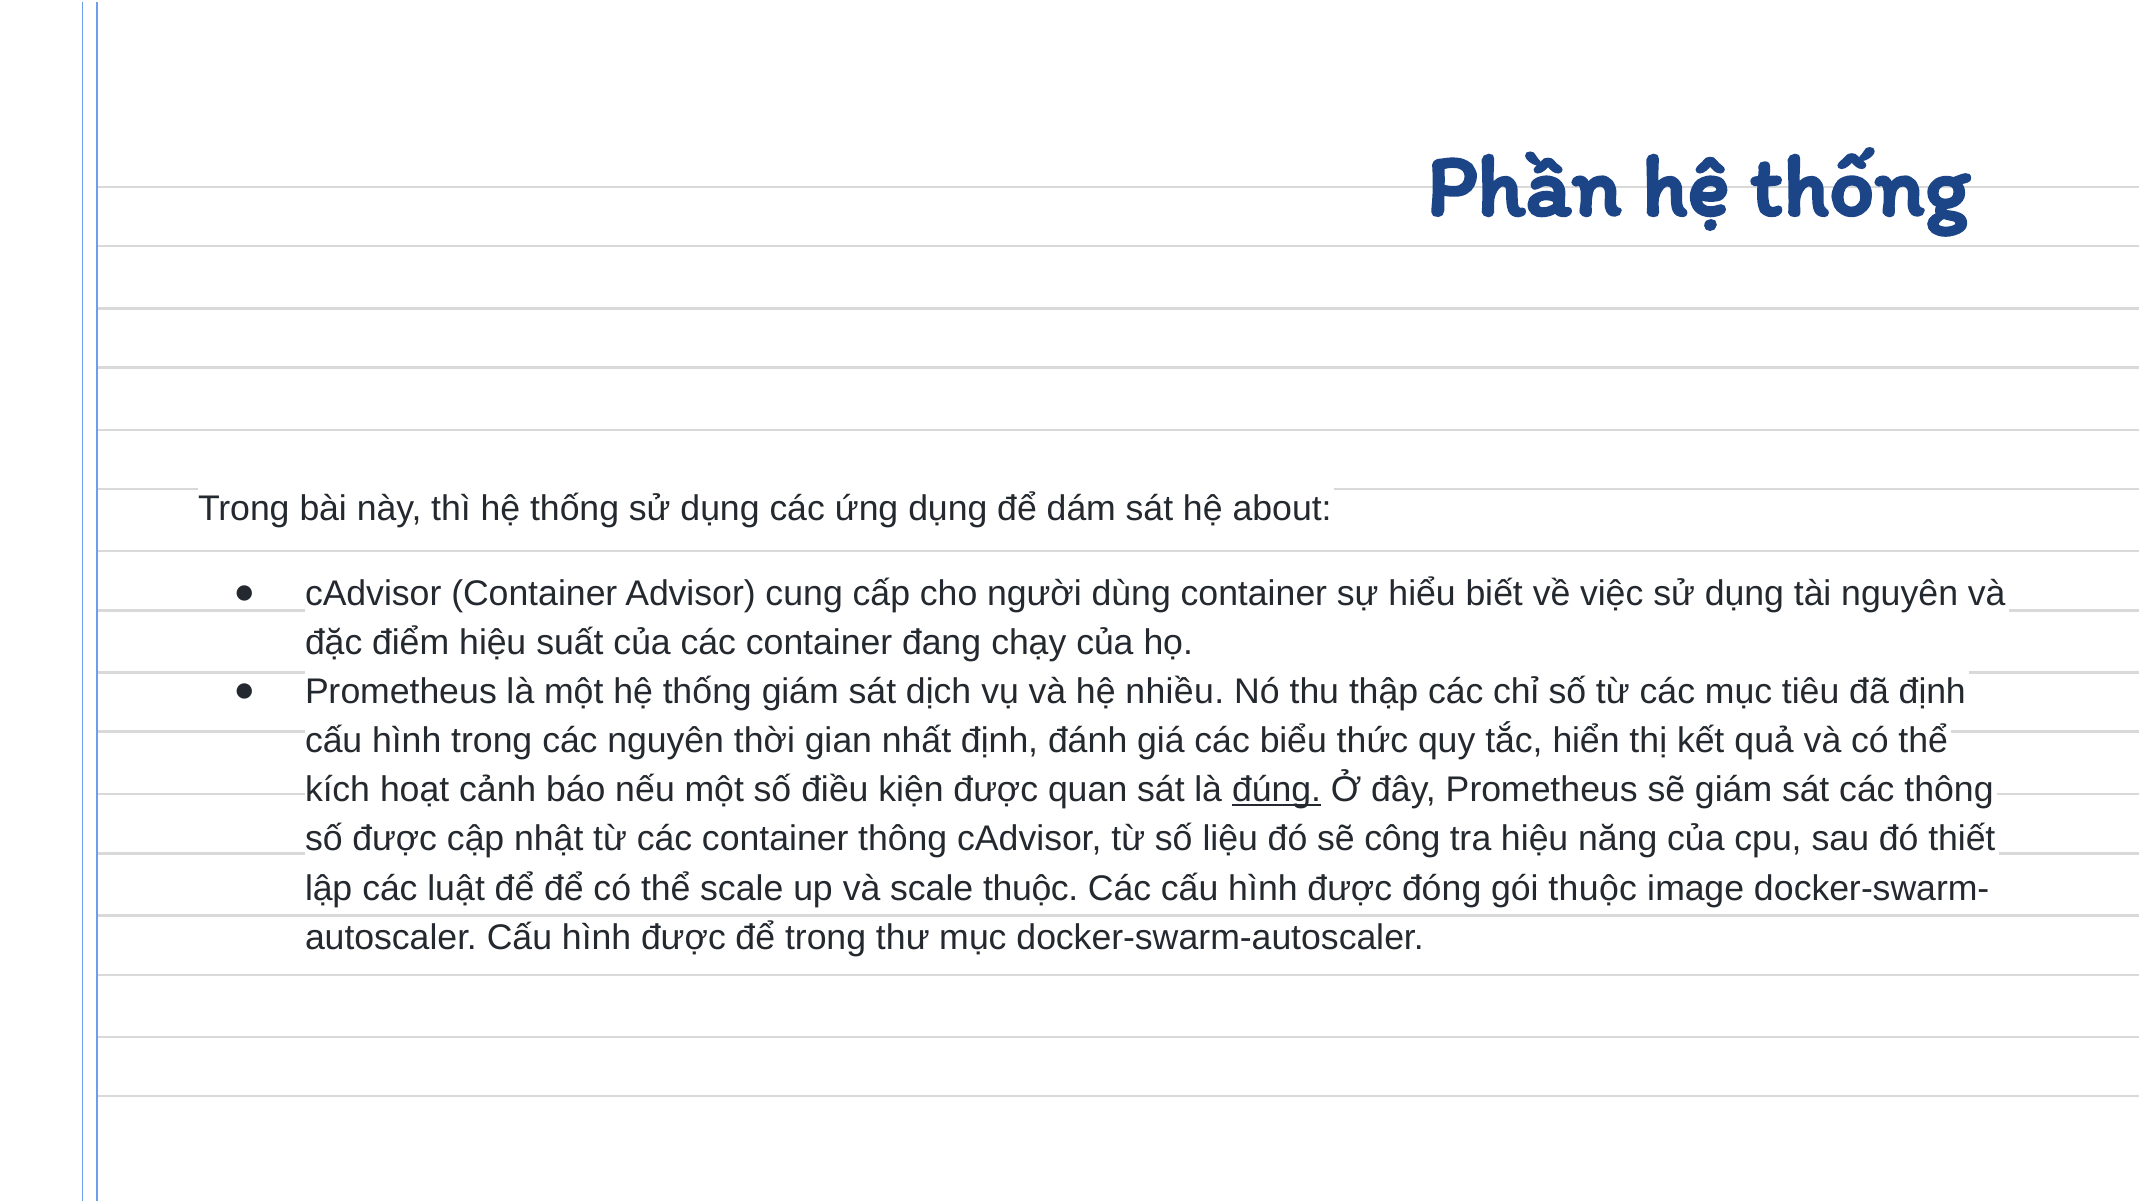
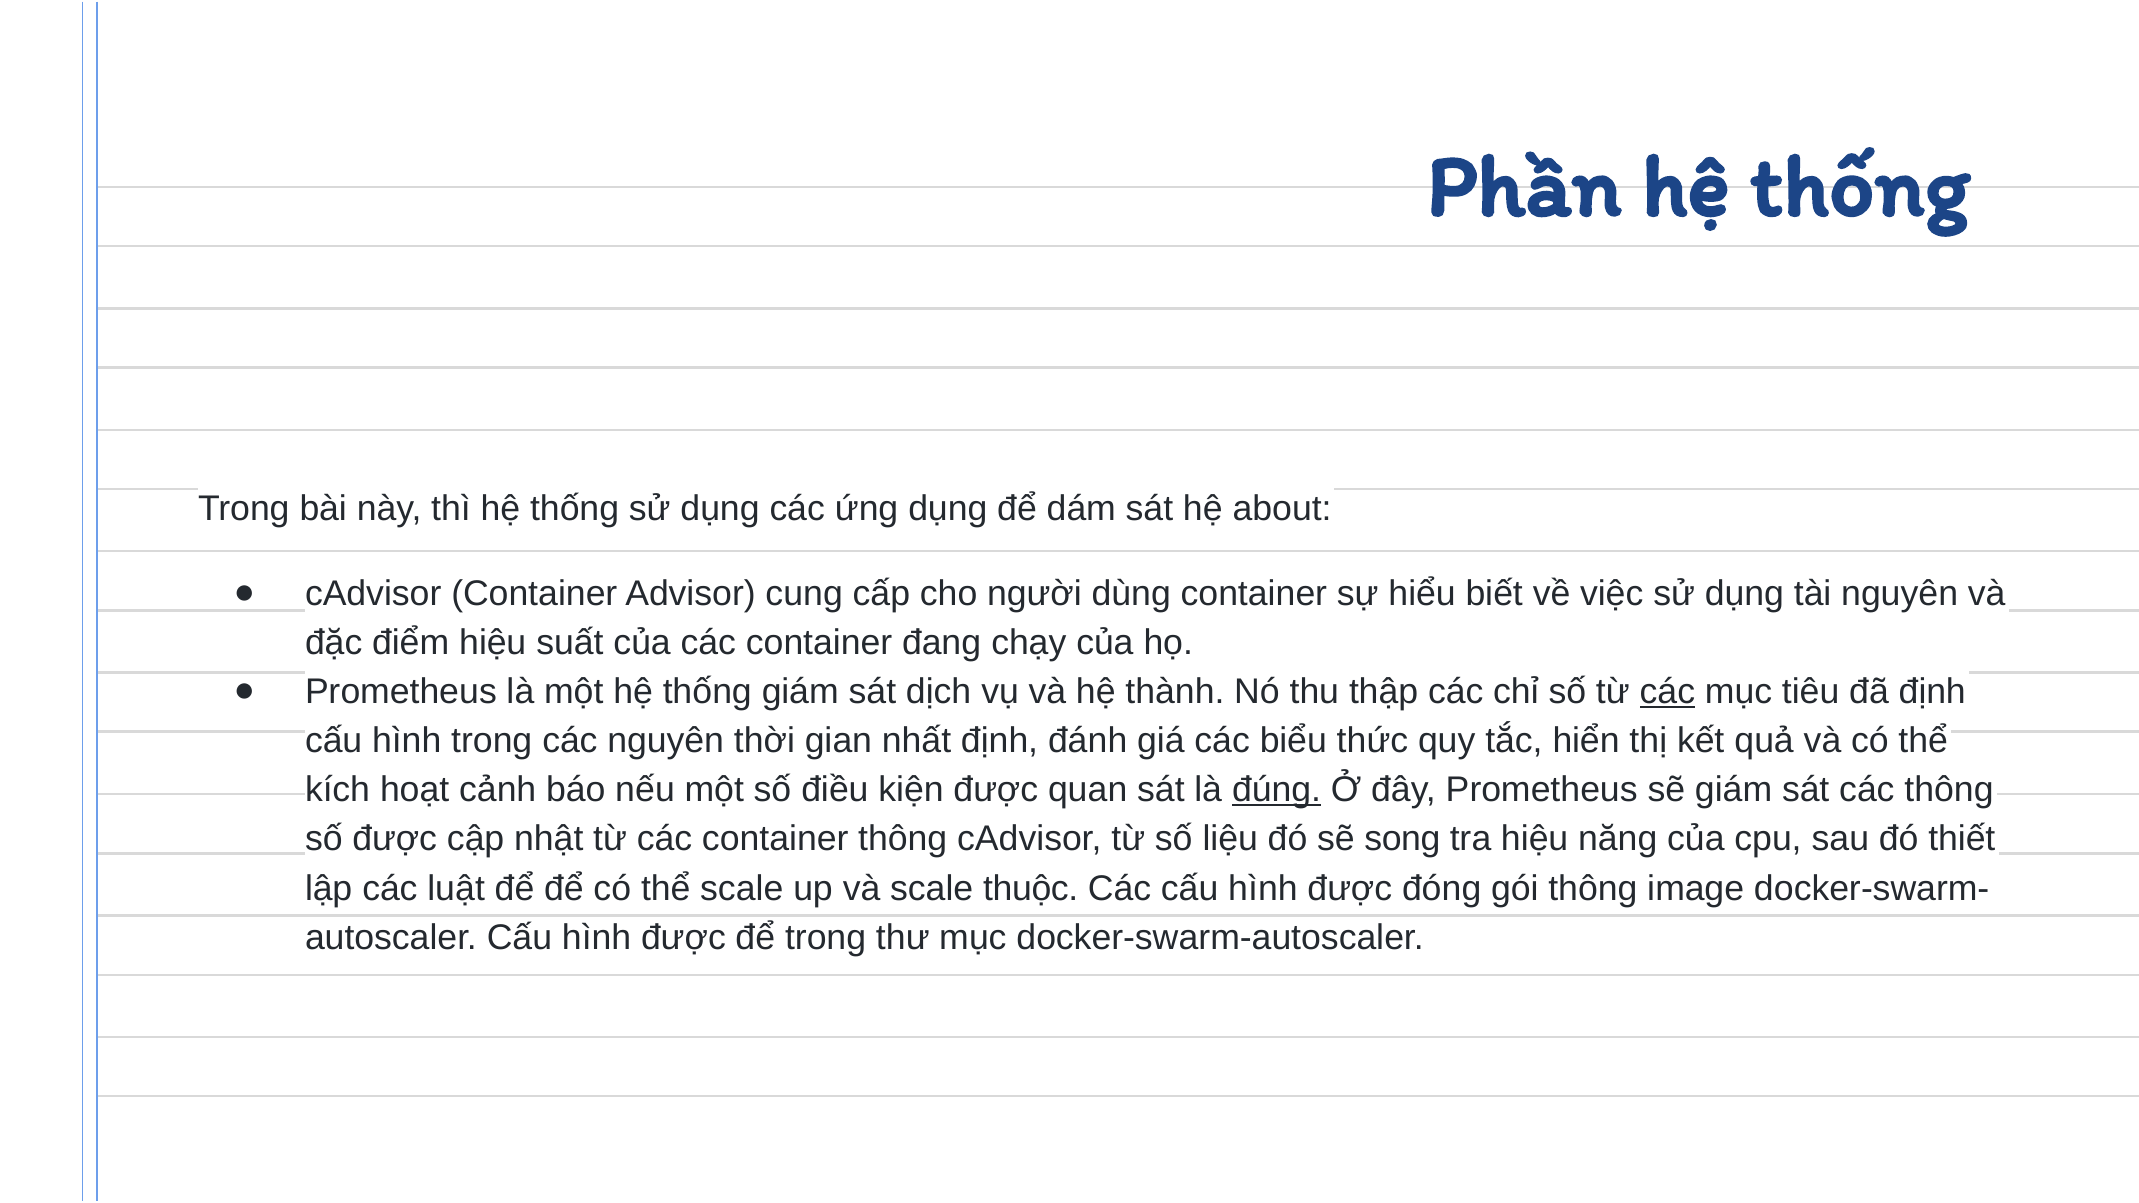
nhiều: nhiều -> thành
các at (1667, 692) underline: none -> present
công: công -> song
gói thuộc: thuộc -> thông
